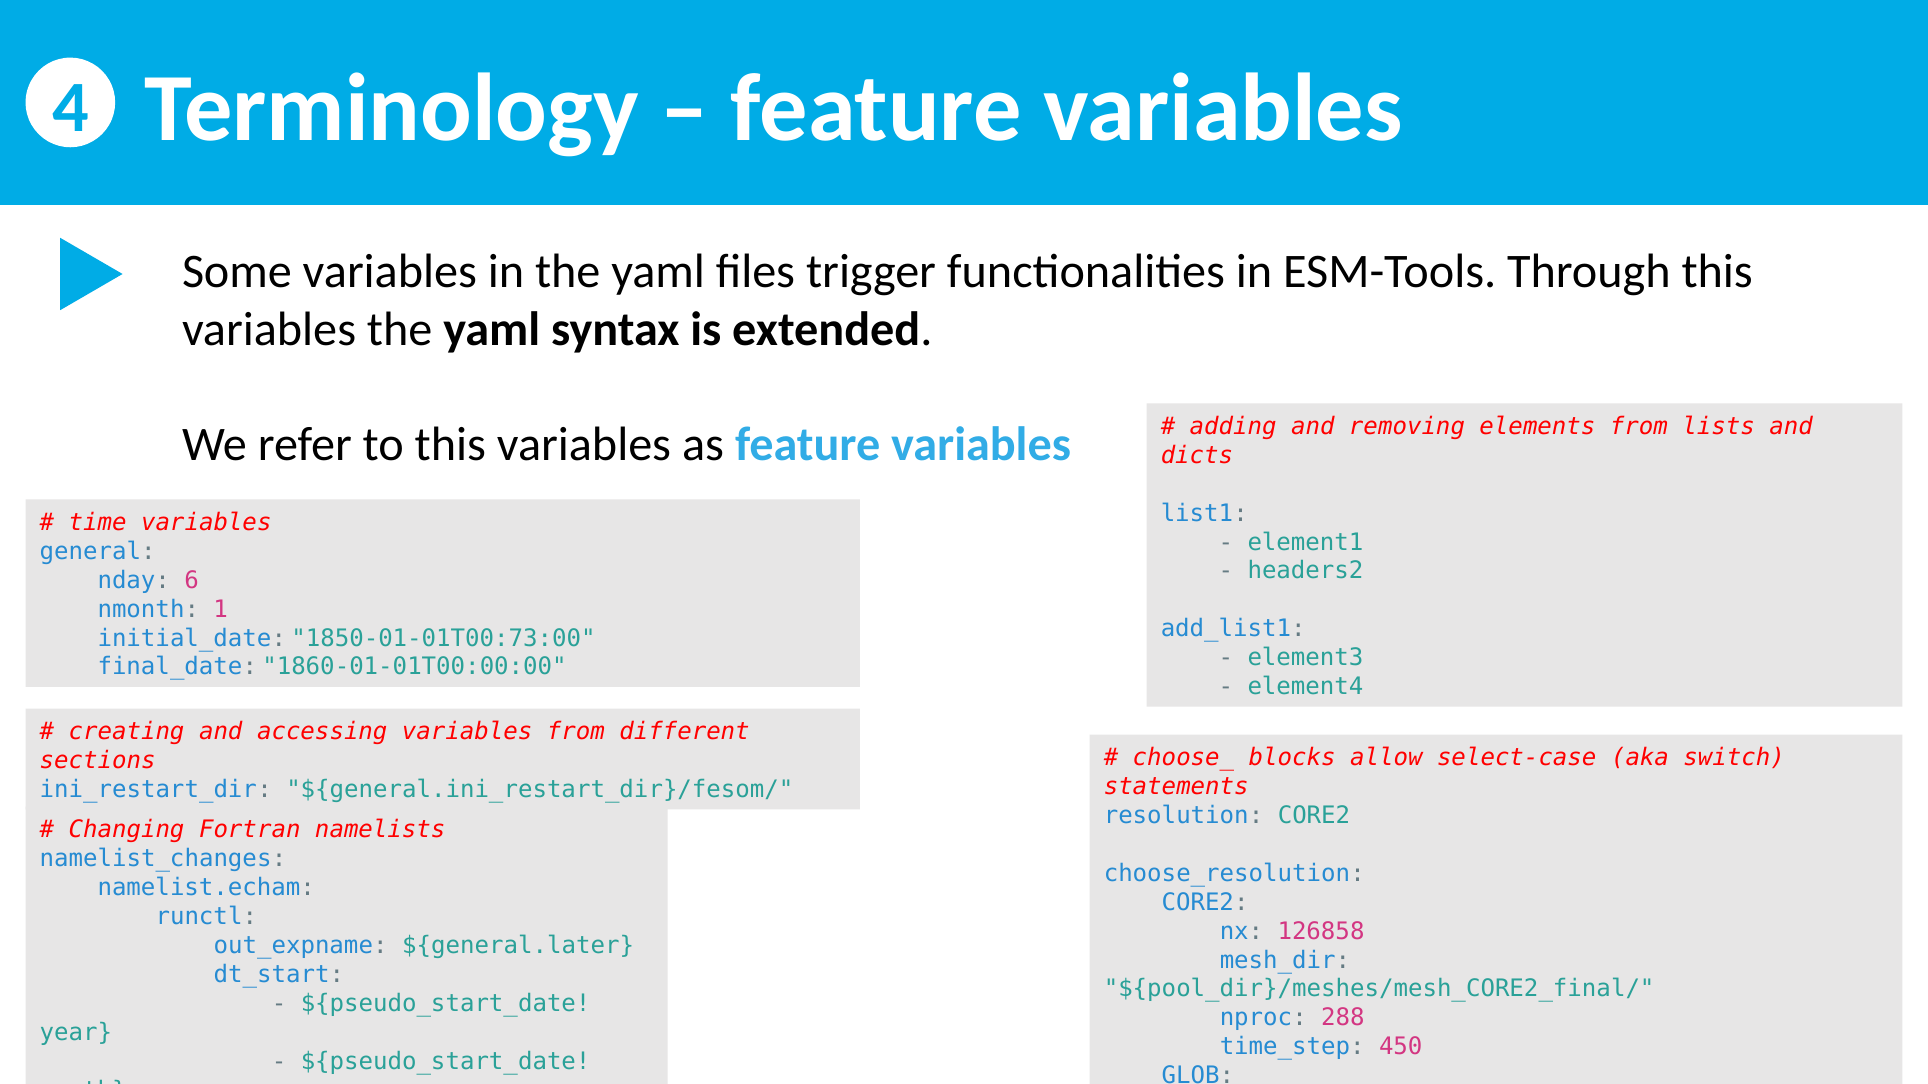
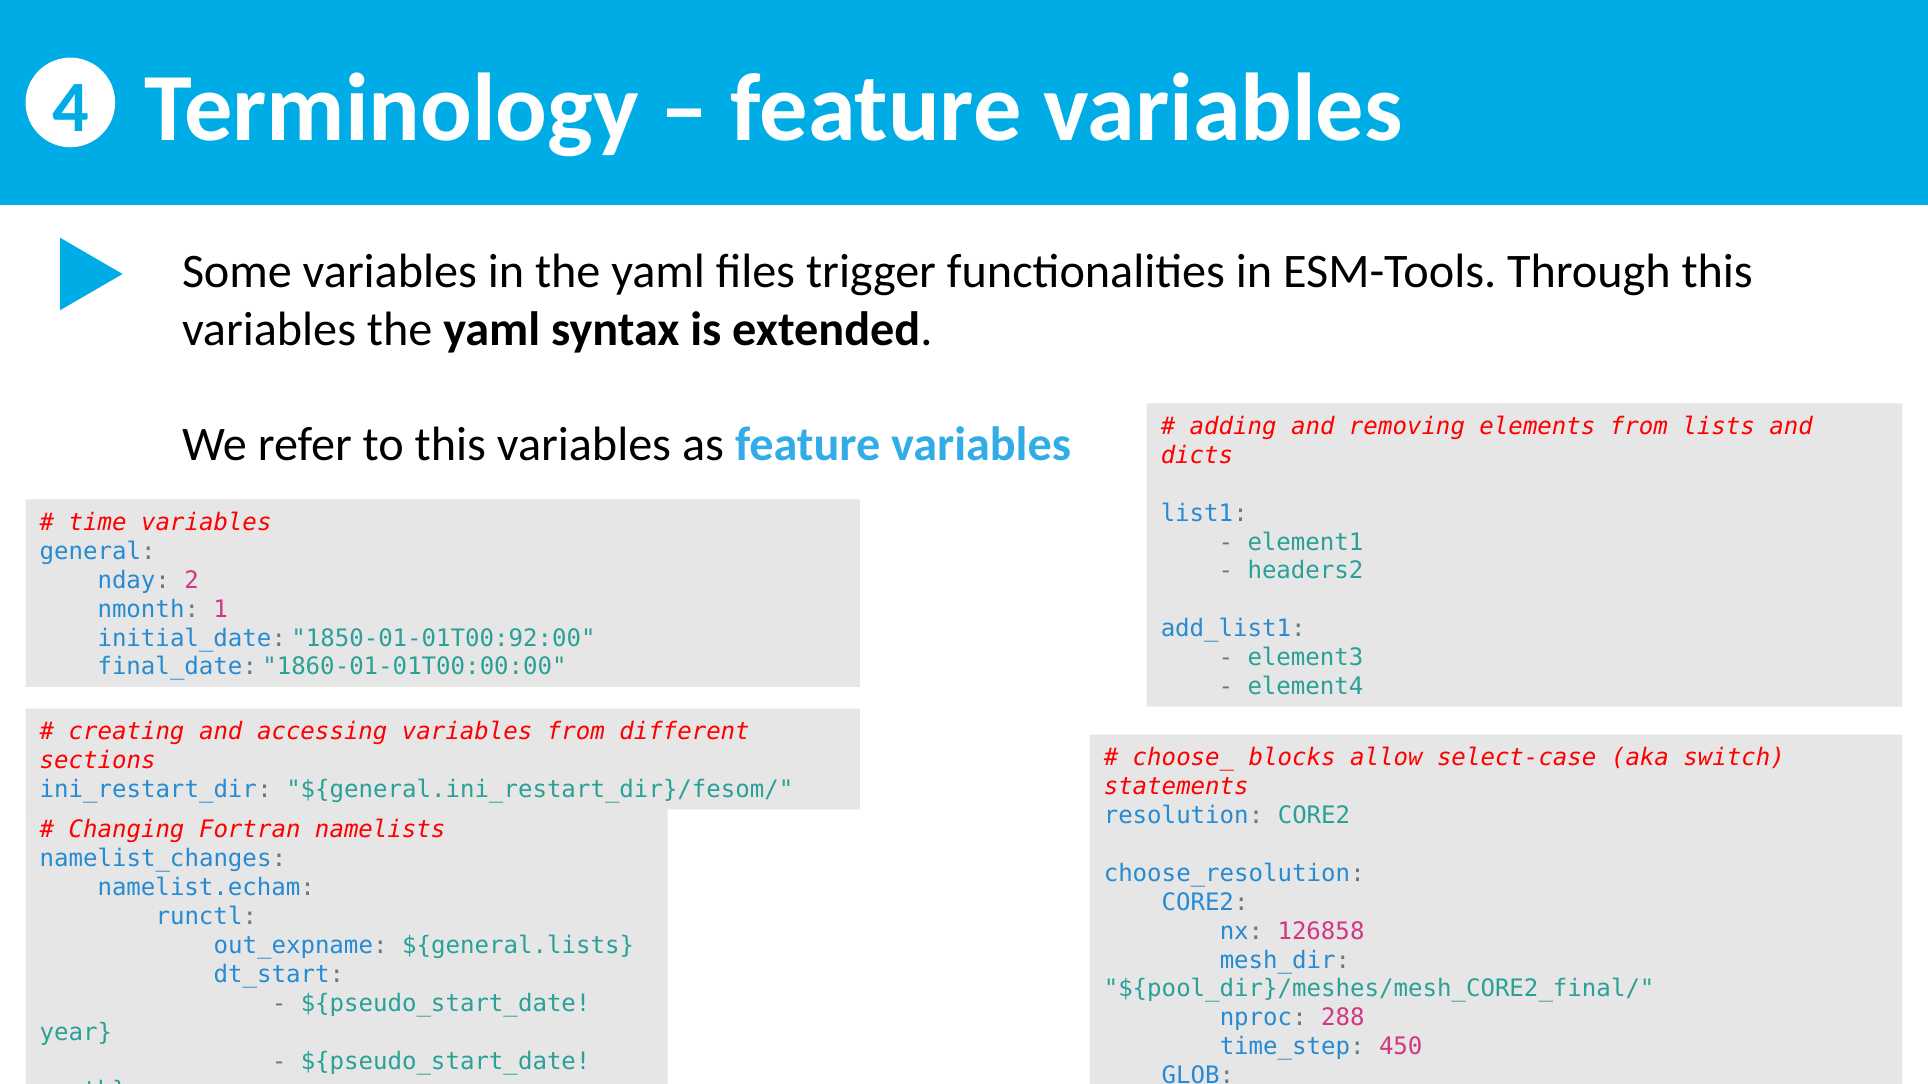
6: 6 -> 2
1850-01-01T00:73:00: 1850-01-01T00:73:00 -> 1850-01-01T00:92:00
${general.later: ${general.later -> ${general.lists
